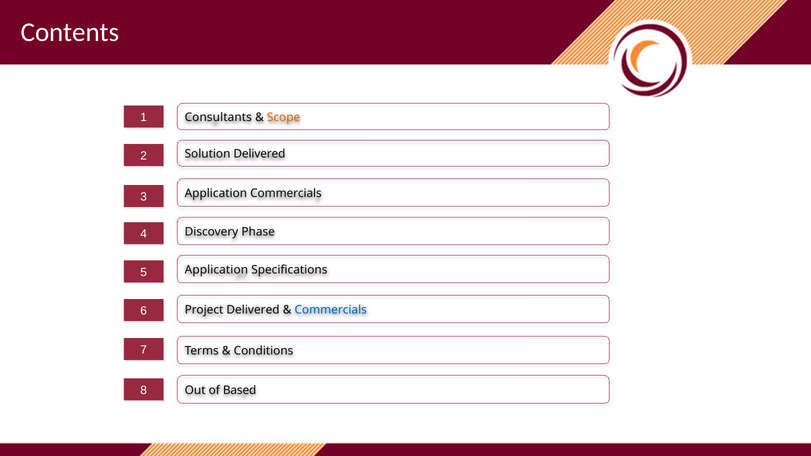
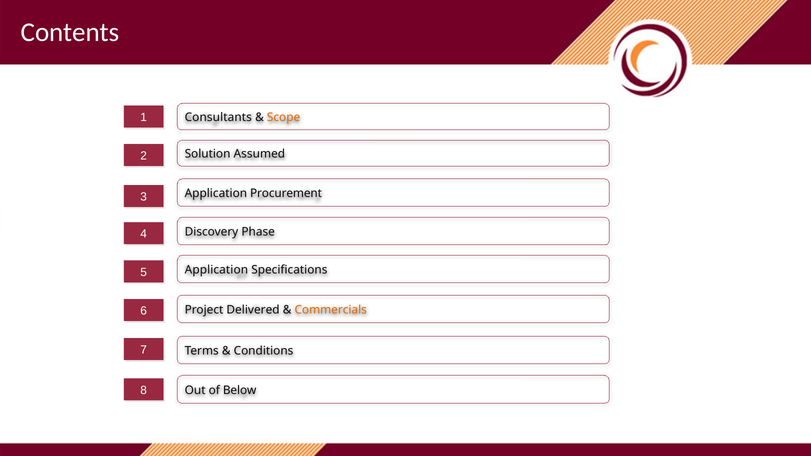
Solution Delivered: Delivered -> Assumed
Application Commercials: Commercials -> Procurement
Commercials at (331, 310) colour: blue -> orange
Based: Based -> Below
